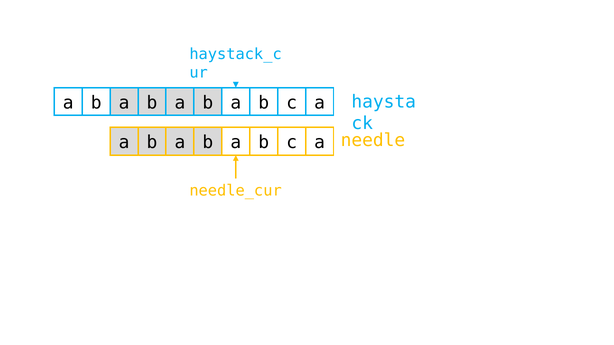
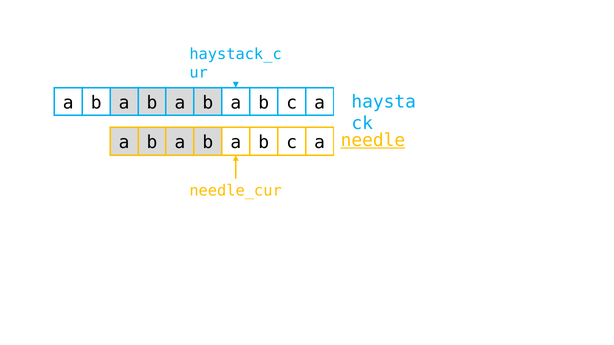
needle underline: none -> present
